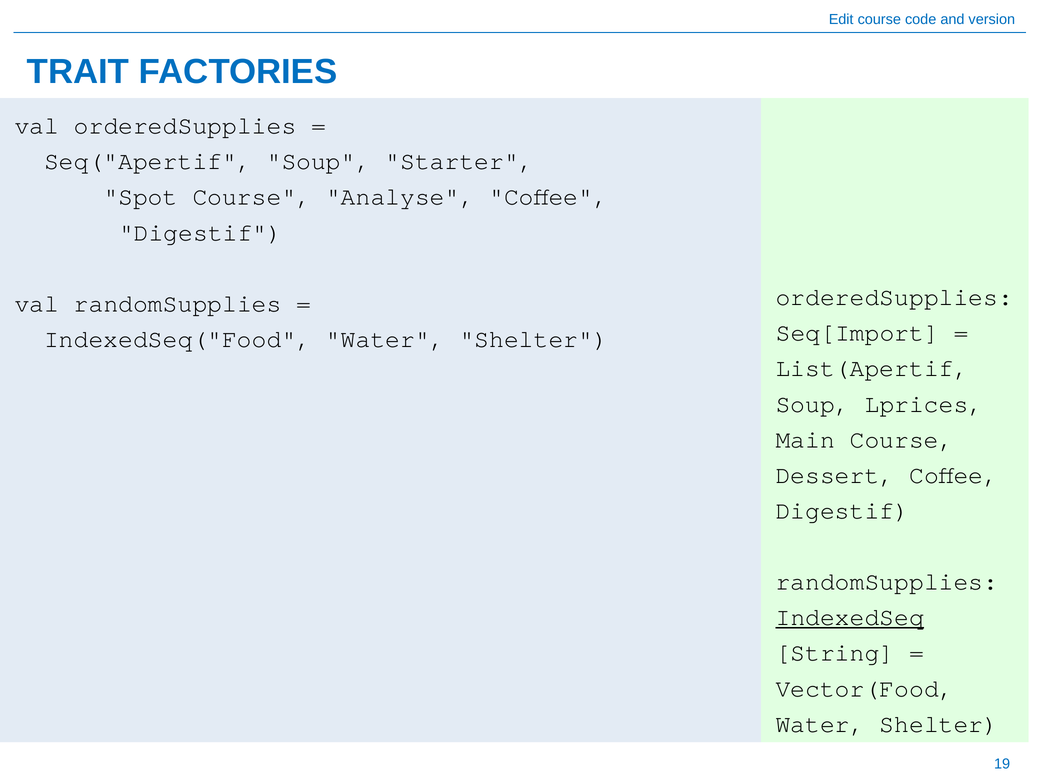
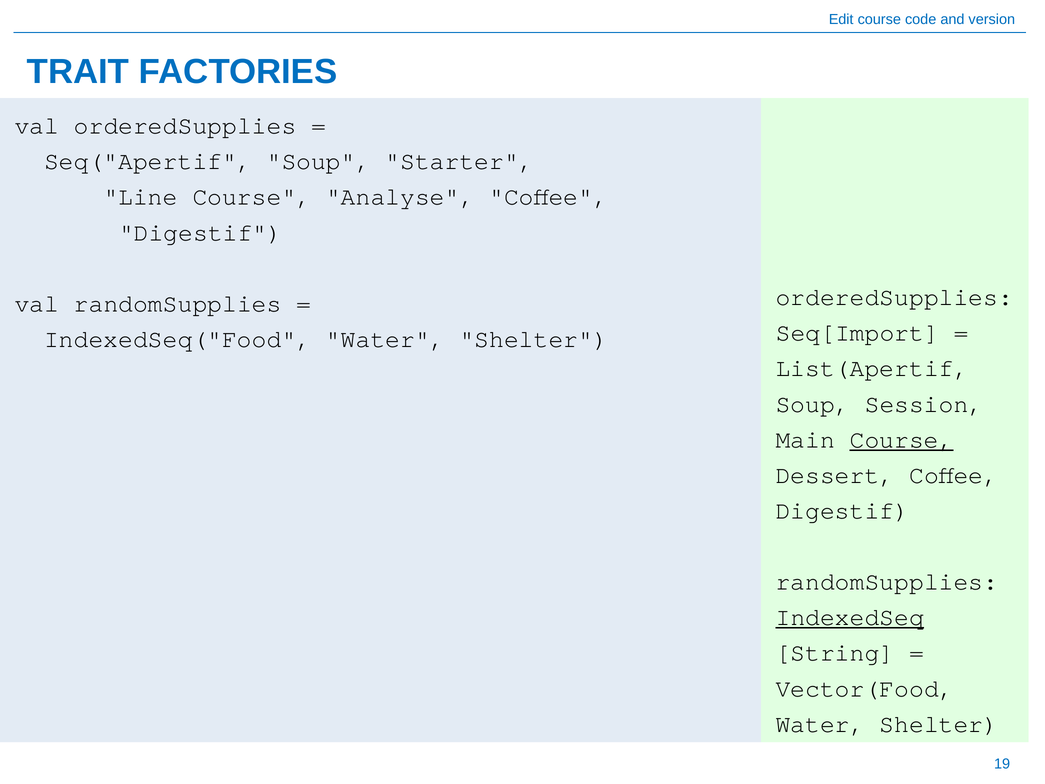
Spot: Spot -> Line
Lprices: Lprices -> Session
Course at (902, 439) underline: none -> present
